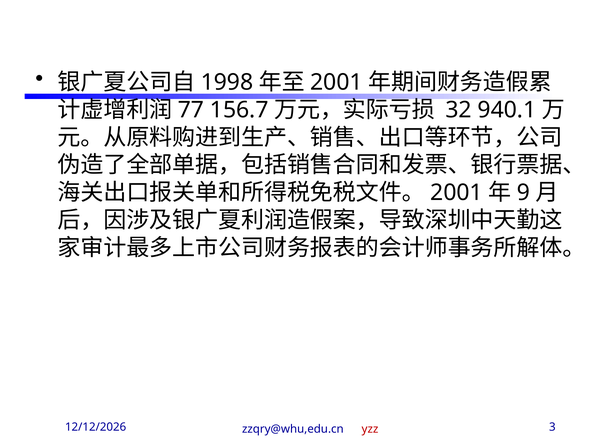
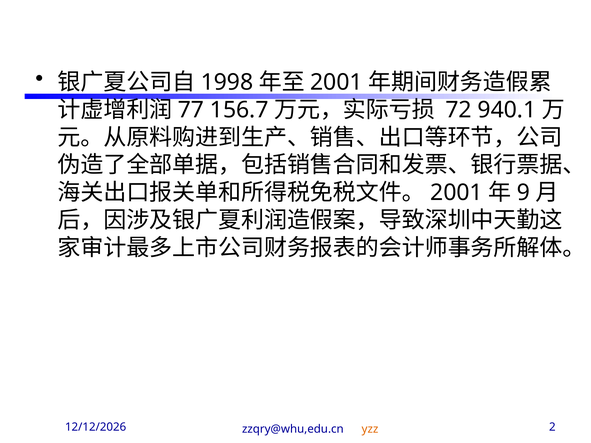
32: 32 -> 72
3: 3 -> 2
yzz colour: red -> orange
